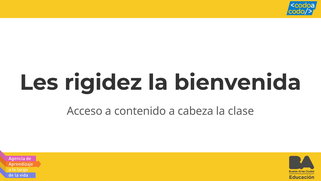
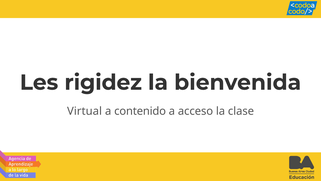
Acceso: Acceso -> Virtual
cabeza: cabeza -> acceso
